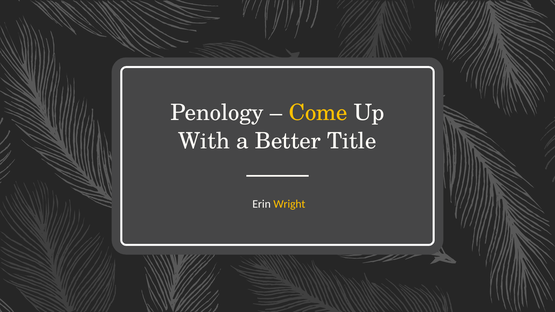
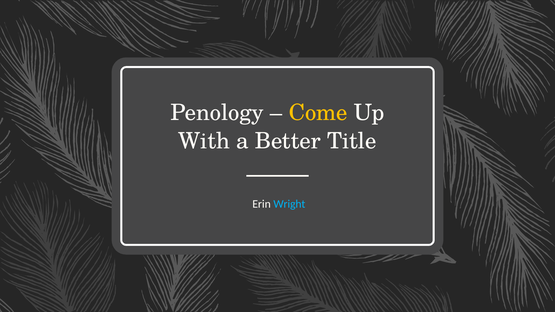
Wright colour: yellow -> light blue
